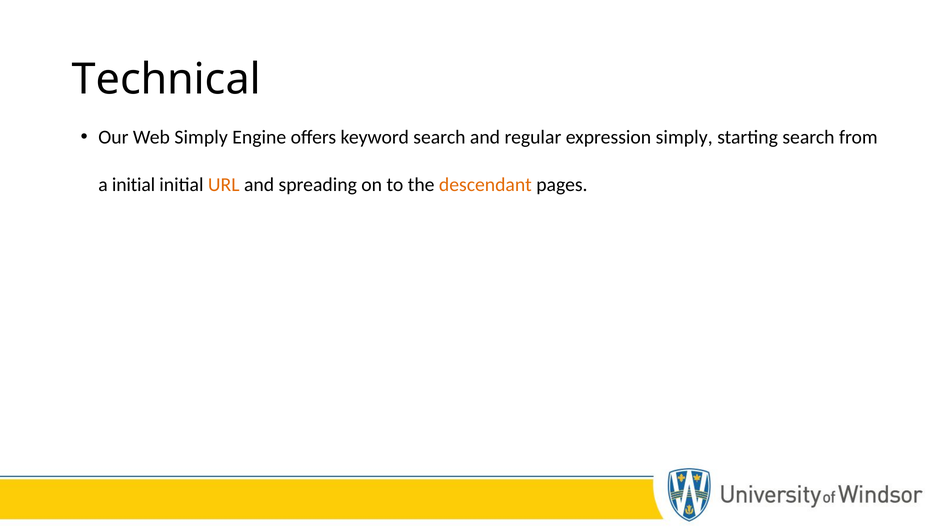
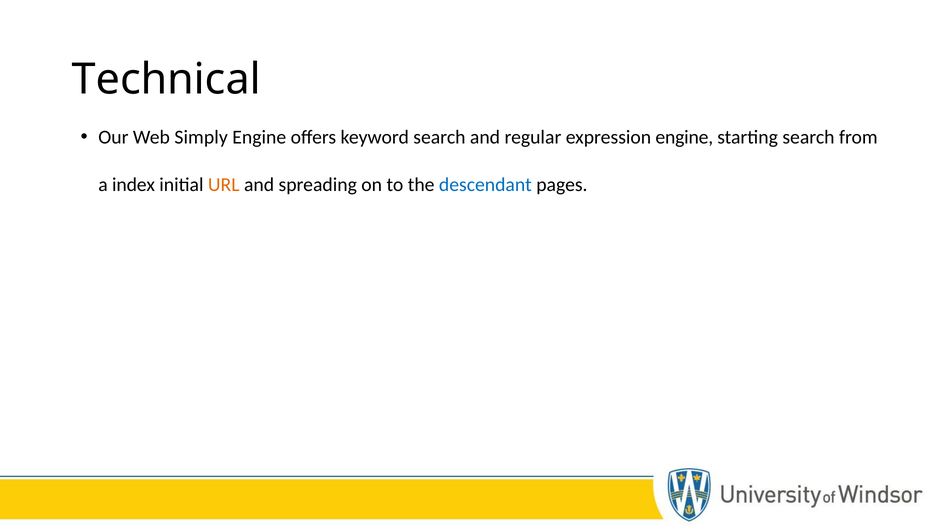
expression simply: simply -> engine
a initial: initial -> index
descendant colour: orange -> blue
